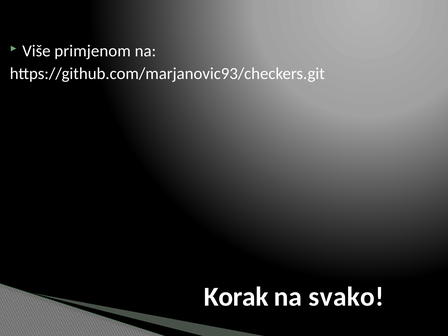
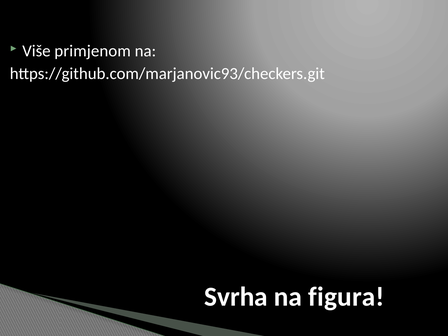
Korak: Korak -> Svrha
svako: svako -> figura
